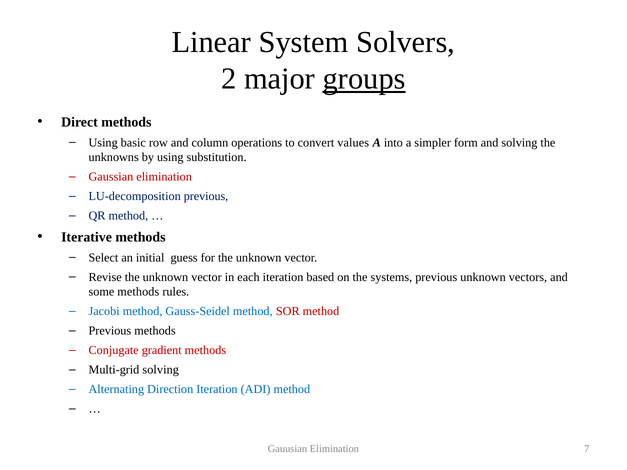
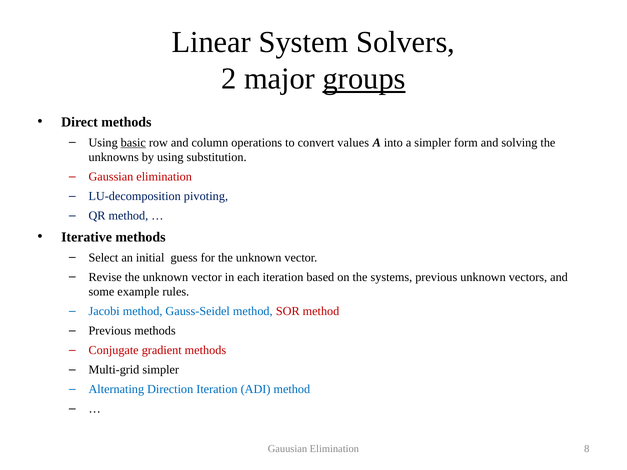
basic underline: none -> present
LU-decomposition previous: previous -> pivoting
some methods: methods -> example
Multi-grid solving: solving -> simpler
7: 7 -> 8
